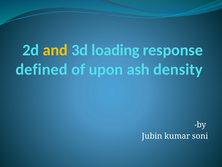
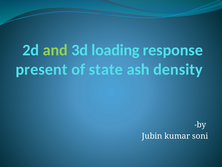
and colour: yellow -> light green
defined: defined -> present
upon: upon -> state
